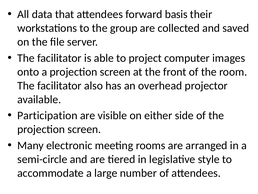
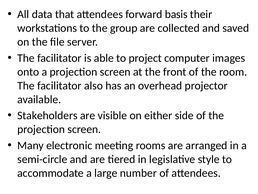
Participation: Participation -> Stakeholders
